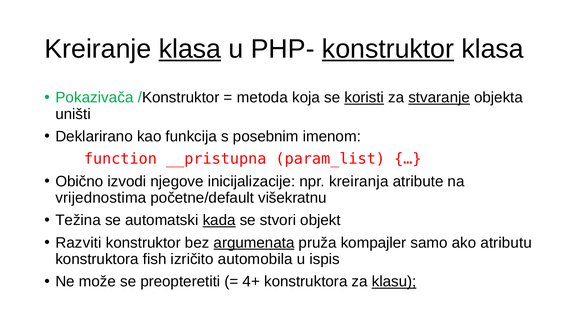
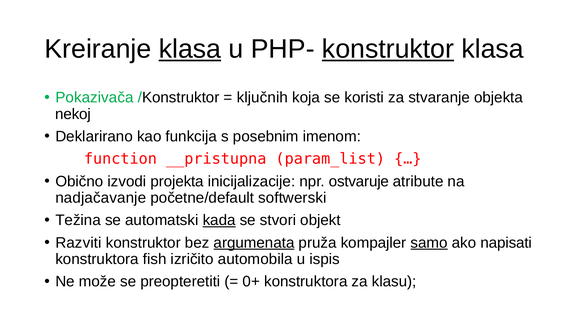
metoda: metoda -> ključnih
koristi underline: present -> none
stvaranje underline: present -> none
uništi: uništi -> nekoj
njegove: njegove -> projekta
kreiranja: kreiranja -> ostvaruje
vrijednostima: vrijednostima -> nadjačavanje
višekratnu: višekratnu -> softwerski
samo underline: none -> present
atributu: atributu -> napisati
4+: 4+ -> 0+
klasu underline: present -> none
